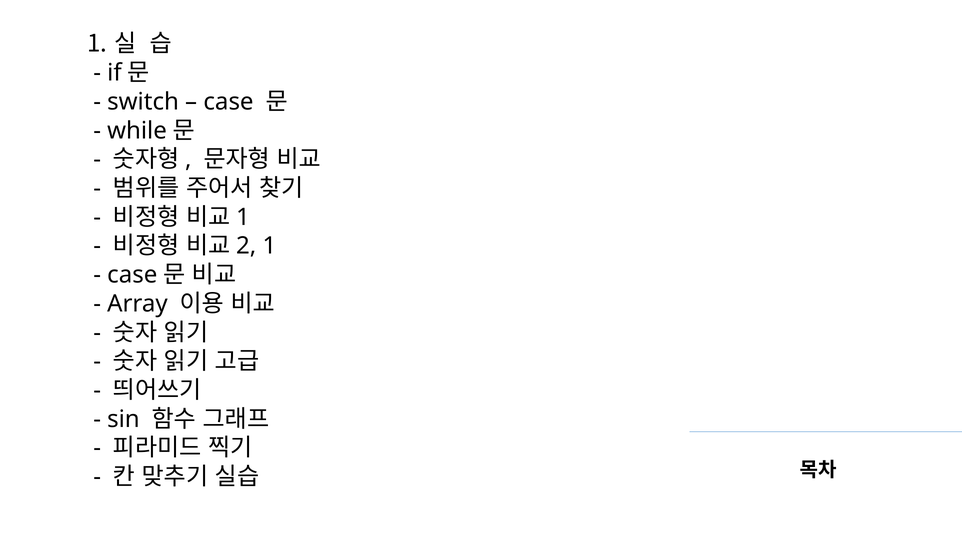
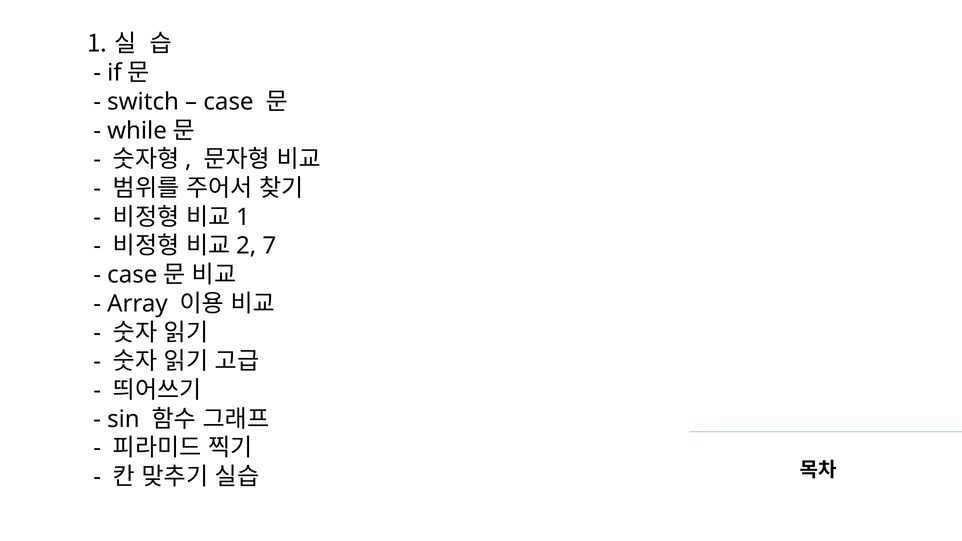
1 at (269, 246): 1 -> 7
